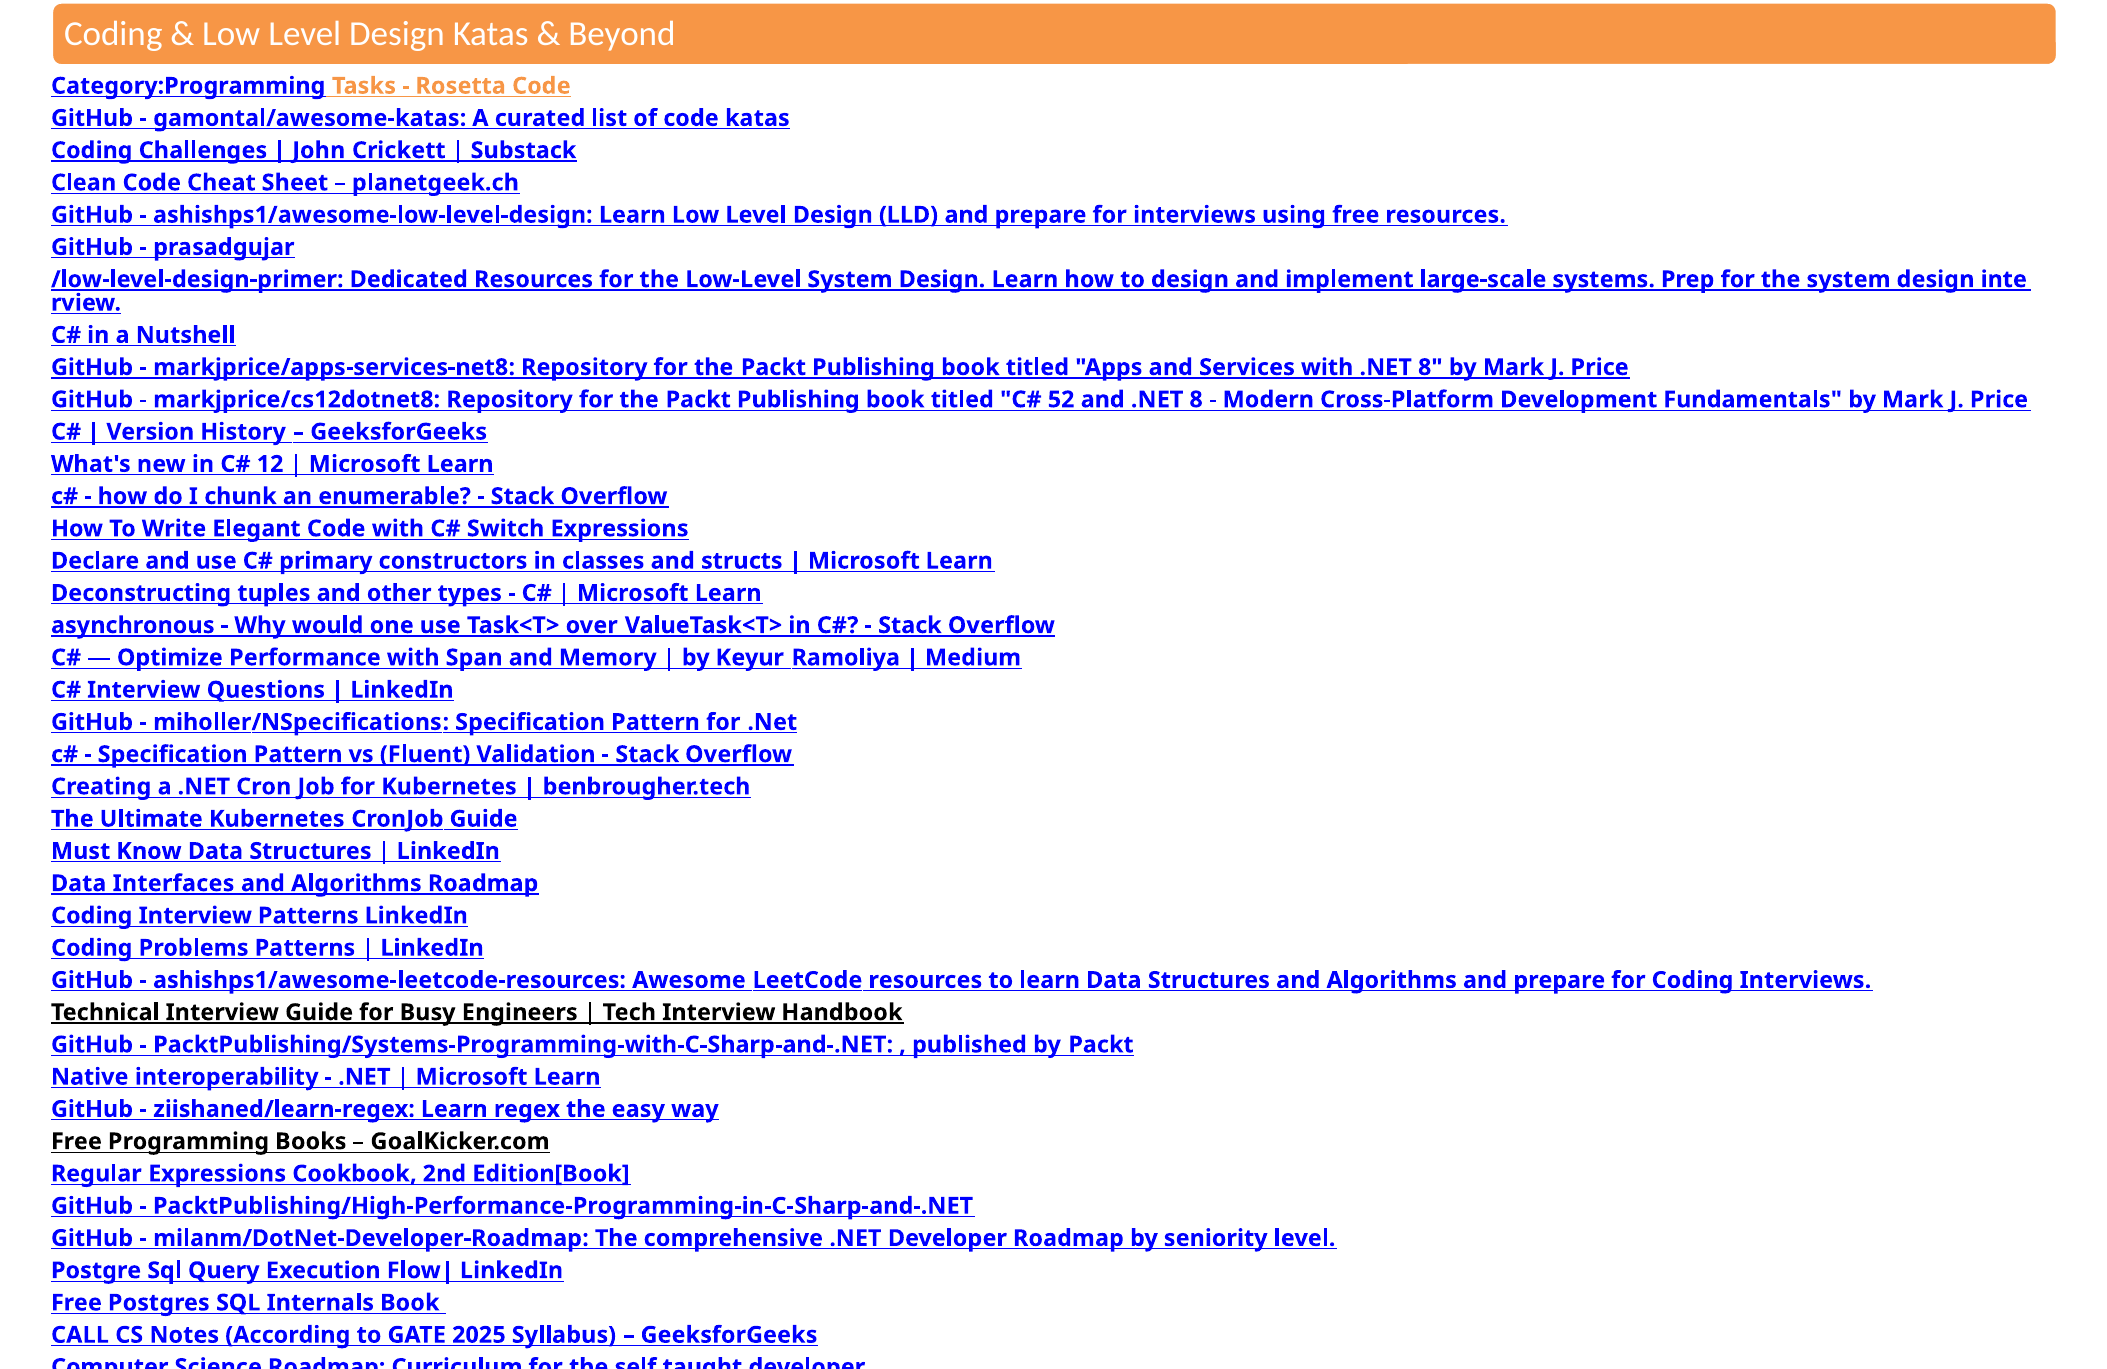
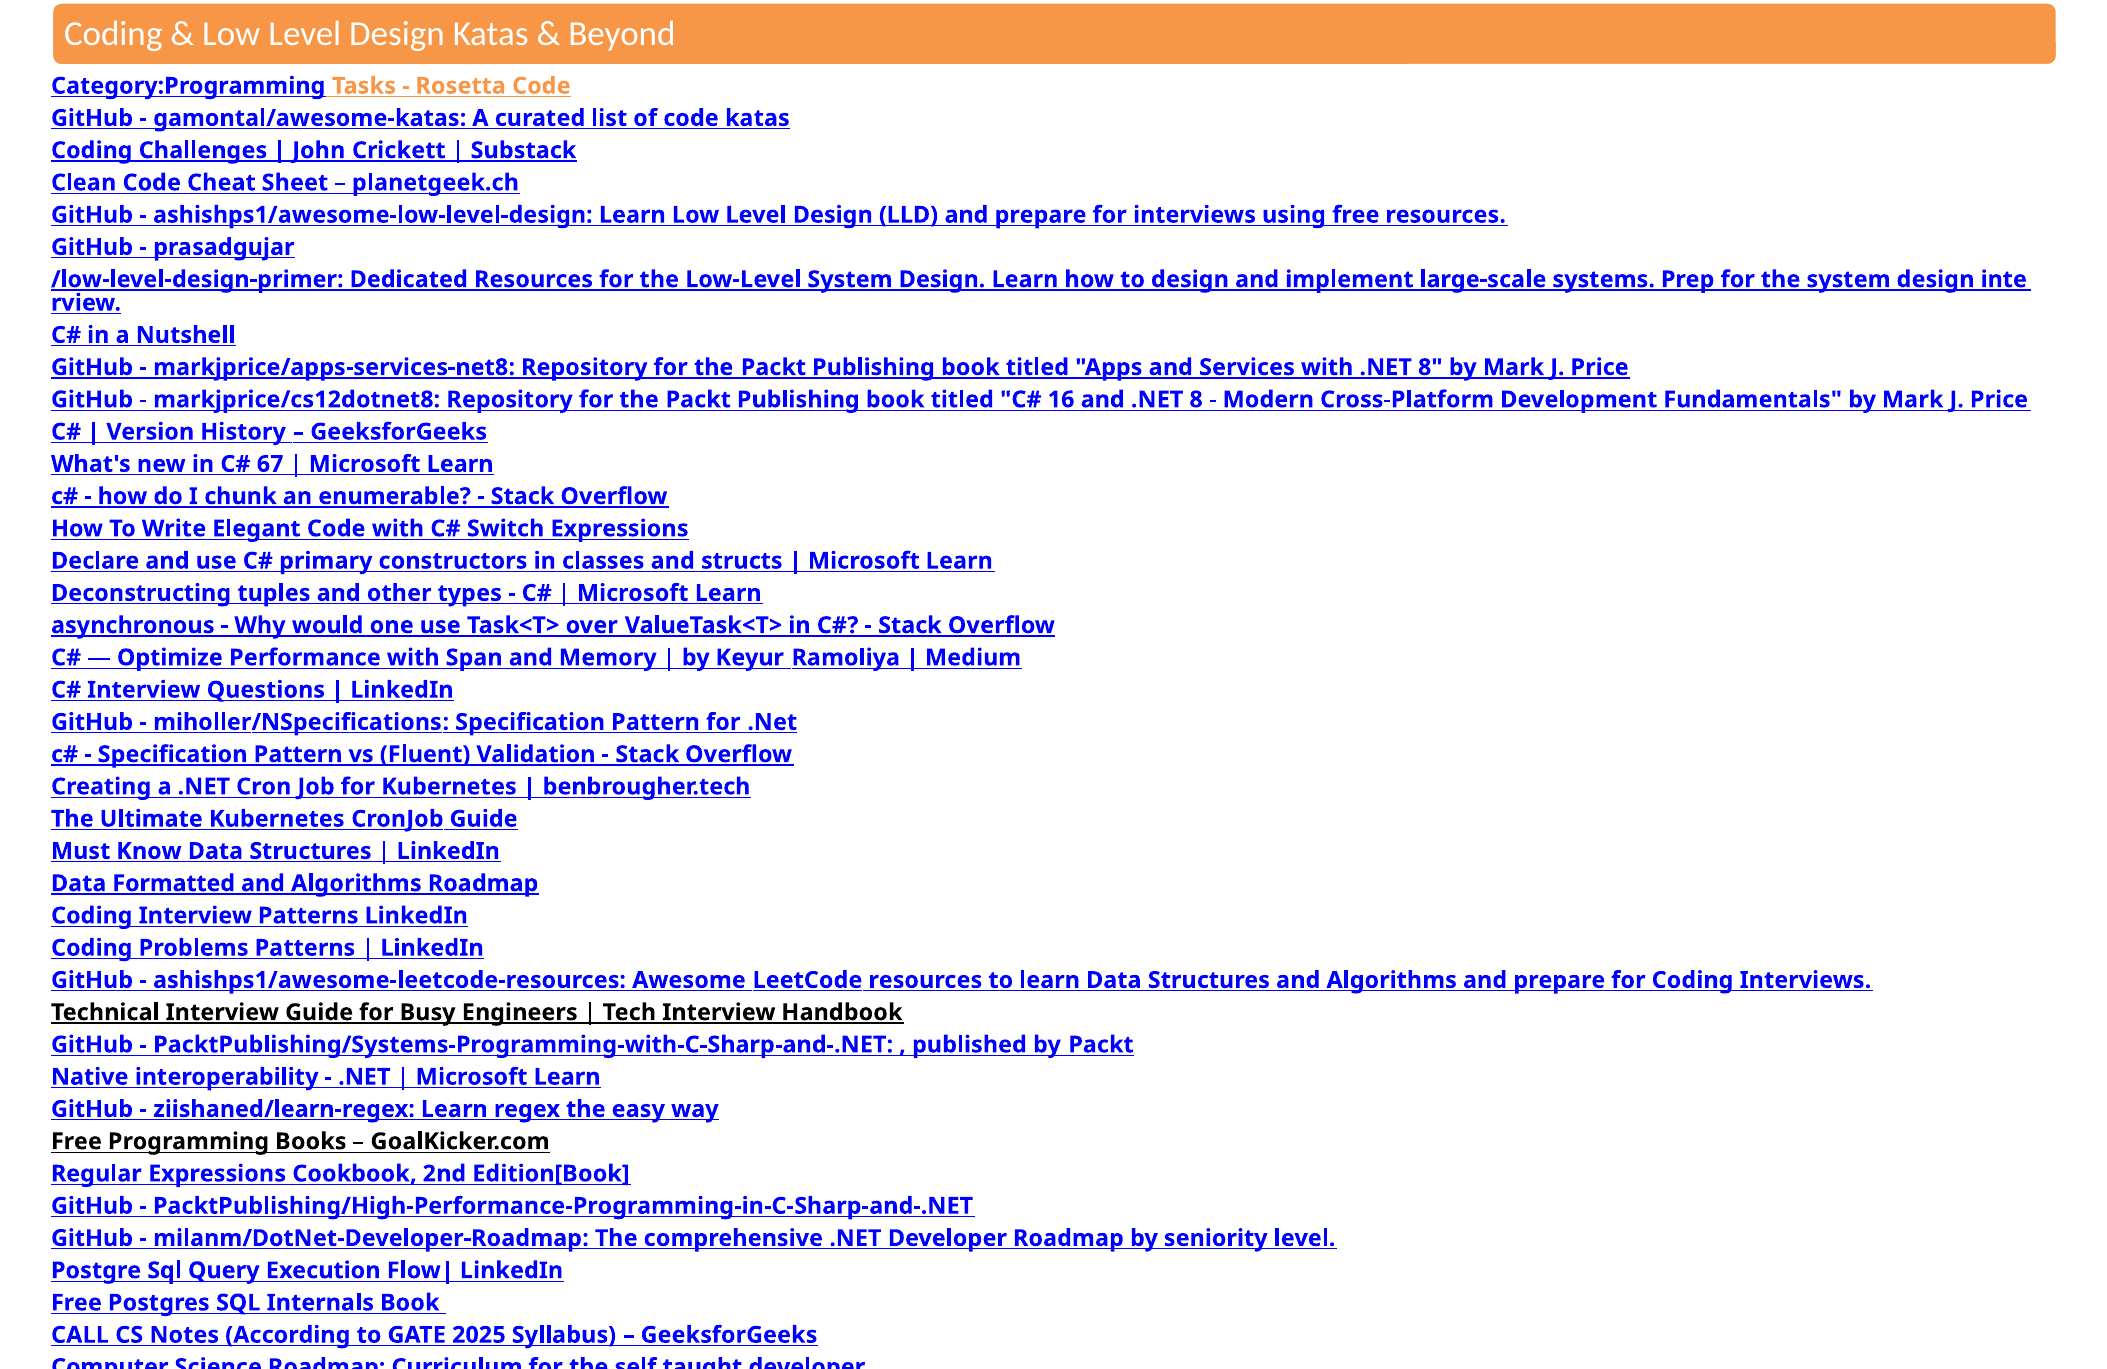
52: 52 -> 16
12: 12 -> 67
Interfaces: Interfaces -> Formatted
